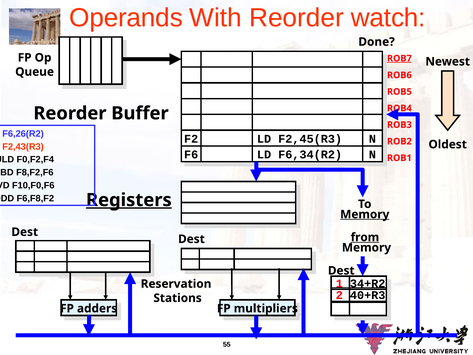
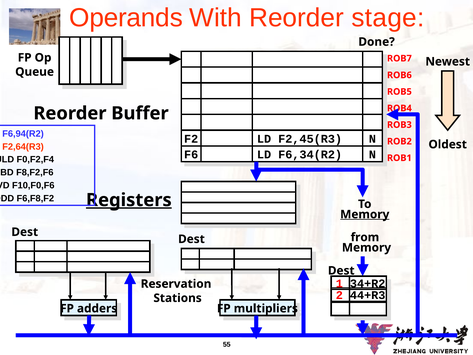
watch: watch -> stage
ROB7 underline: present -> none
F6,26(R2: F6,26(R2 -> F6,94(R2
F2,43(R3: F2,43(R3 -> F2,64(R3
from underline: present -> none
40+R3: 40+R3 -> 44+R3
